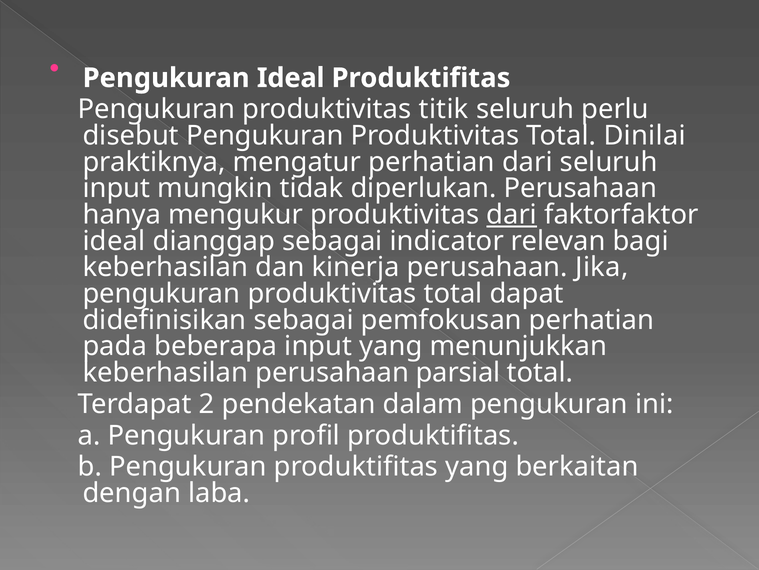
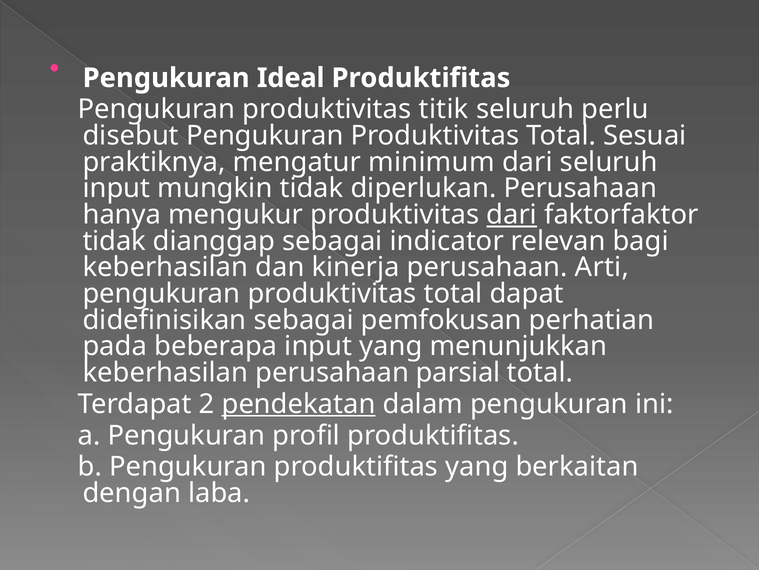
Dinilai: Dinilai -> Sesuai
mengatur perhatian: perhatian -> minimum
ideal at (114, 241): ideal -> tidak
Jika: Jika -> Arti
pendekatan underline: none -> present
